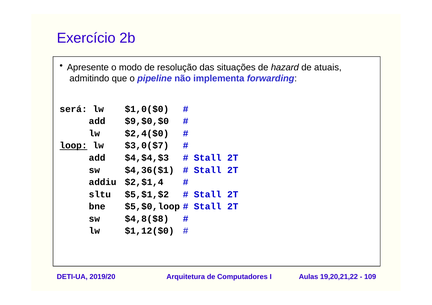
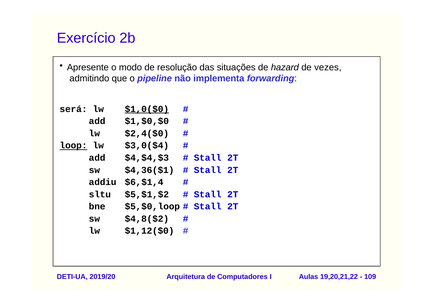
atuais: atuais -> vezes
$1,0($0 underline: none -> present
$9,$0,$0: $9,$0,$0 -> $1,$0,$0
$3,0($7: $3,0($7 -> $3,0($4
$2,$1,4: $2,$1,4 -> $6,$1,4
$4,8($8: $4,8($8 -> $4,8($2
